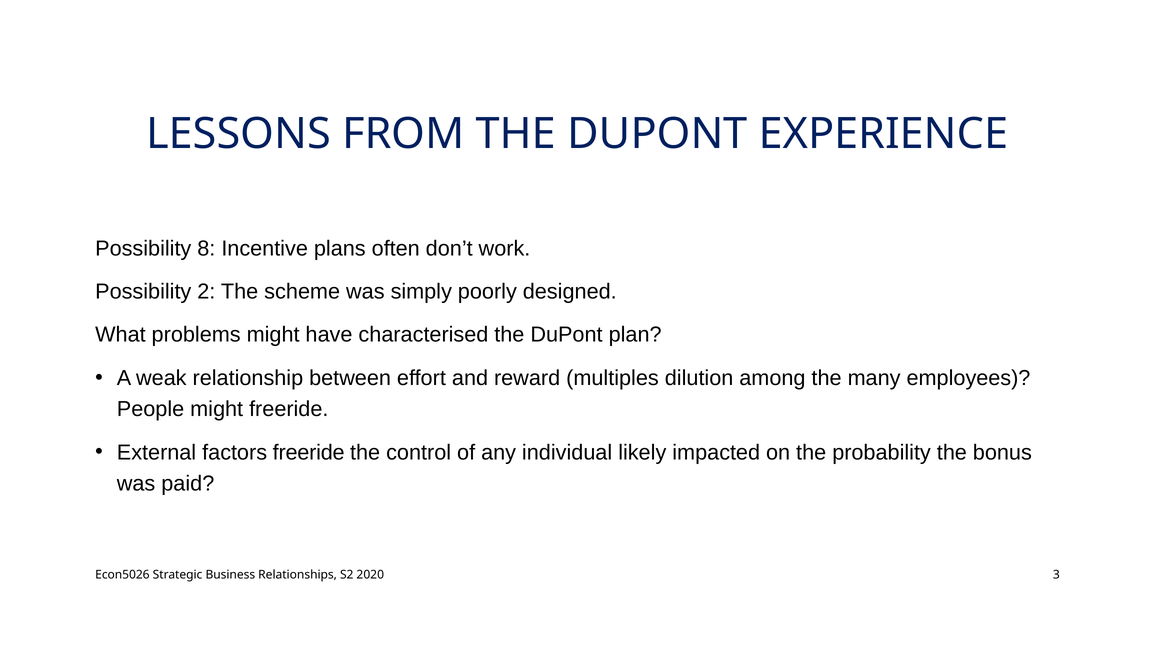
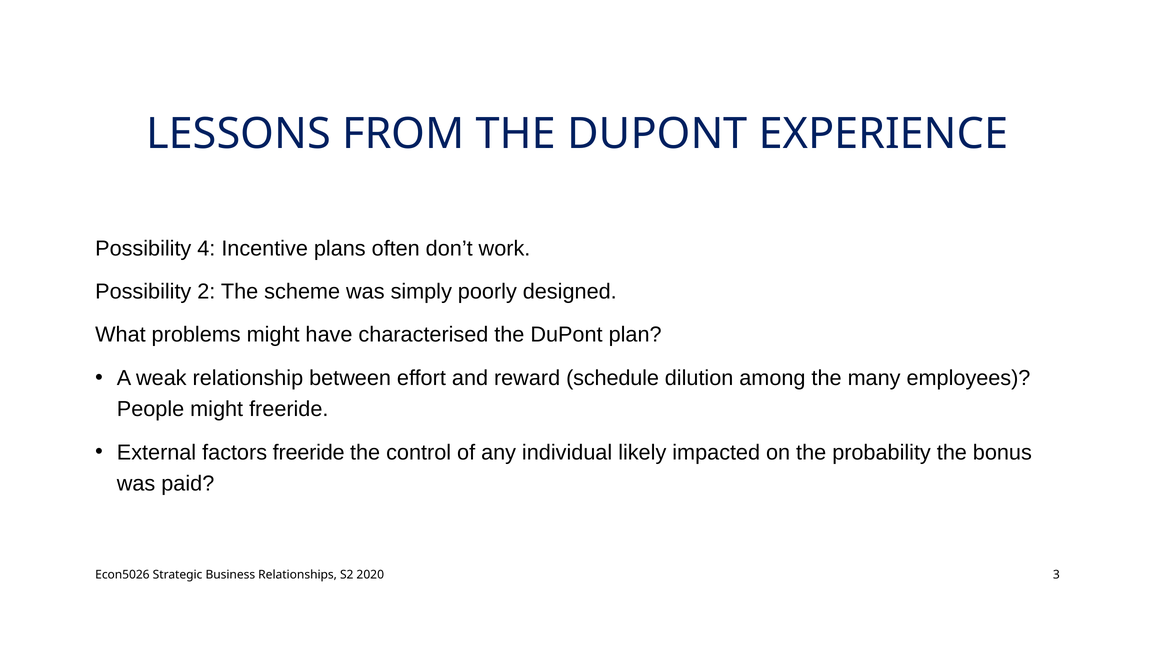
8: 8 -> 4
multiples: multiples -> schedule
